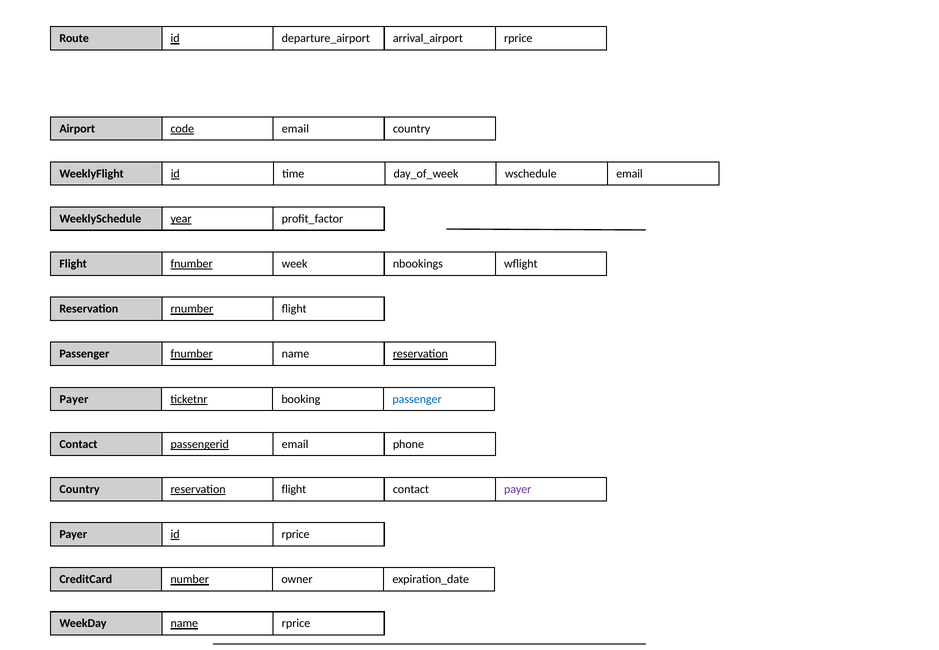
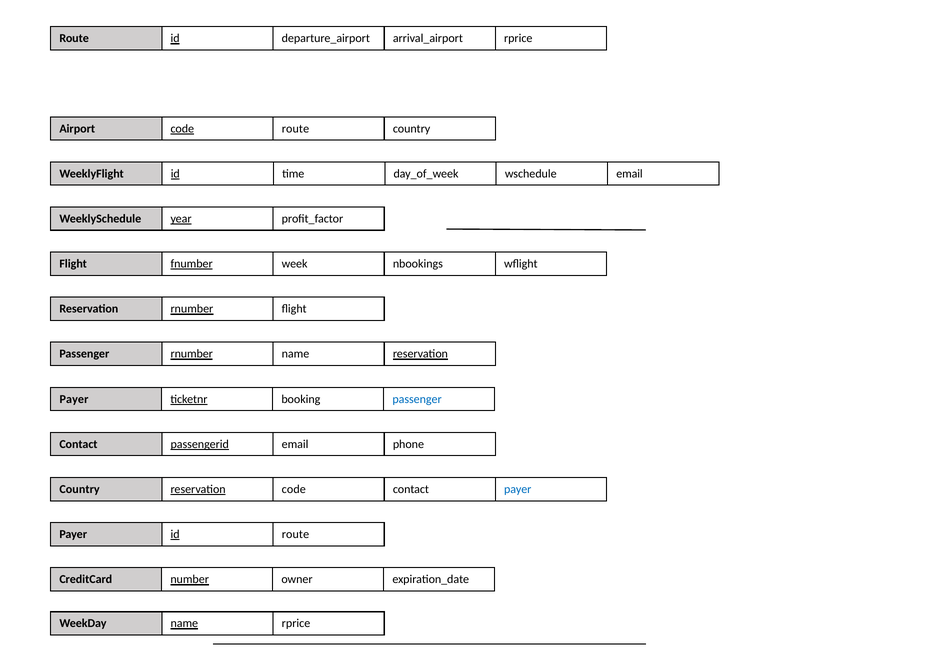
code email: email -> route
Passenger fnumber: fnumber -> rnumber
reservation flight: flight -> code
payer at (518, 489) colour: purple -> blue
id rprice: rprice -> route
